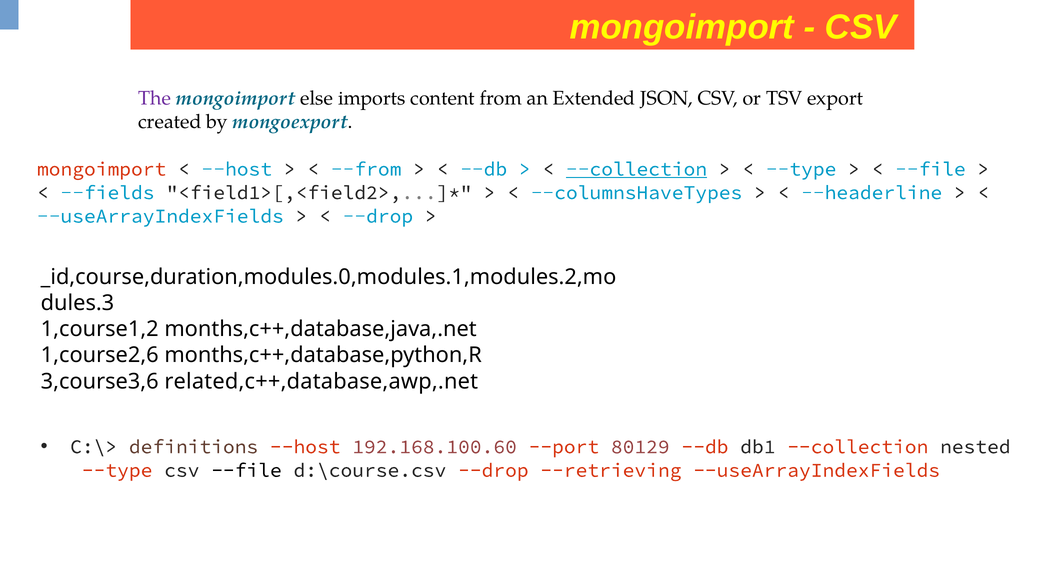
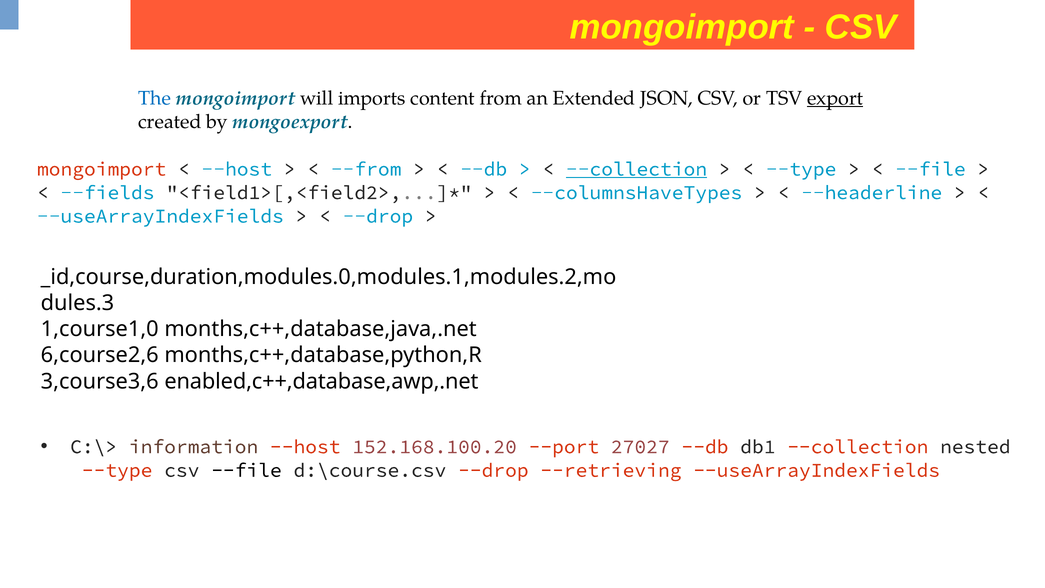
The colour: purple -> blue
else: else -> will
export underline: none -> present
1,course1,2: 1,course1,2 -> 1,course1,0
1,course2,6: 1,course2,6 -> 6,course2,6
related,c++,database,awp,.net: related,c++,database,awp,.net -> enabled,c++,database,awp,.net
definitions: definitions -> information
192.168.100.60: 192.168.100.60 -> 152.168.100.20
80129: 80129 -> 27027
